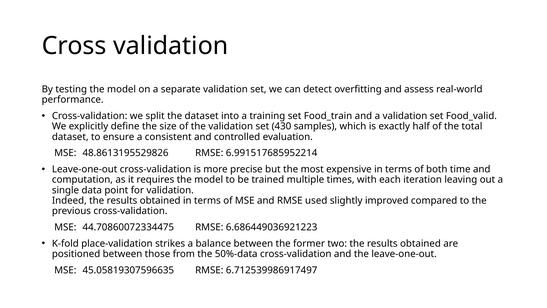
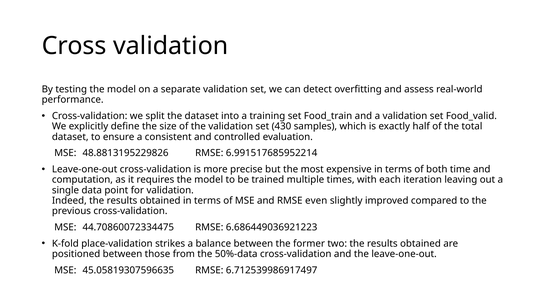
48.8613195529826: 48.8613195529826 -> 48.8813195229826
used: used -> even
